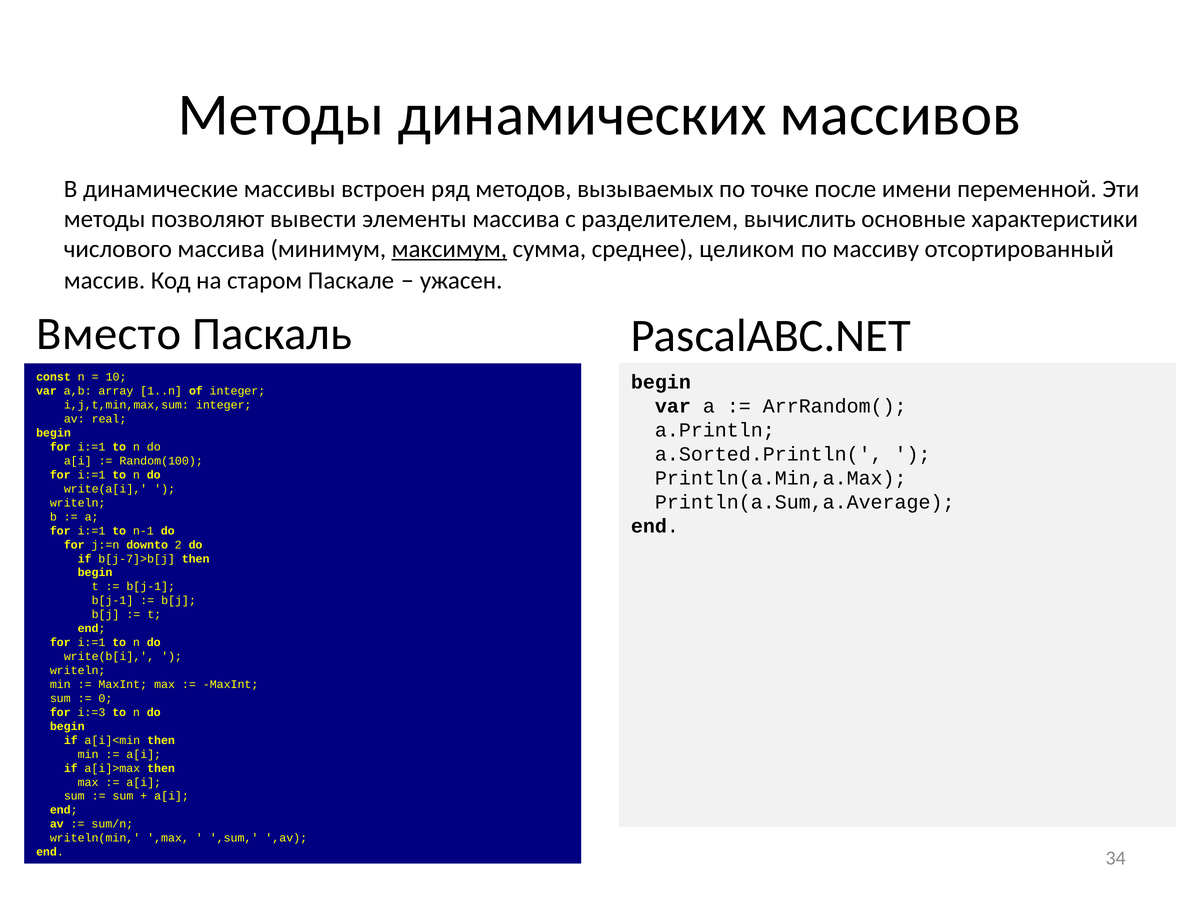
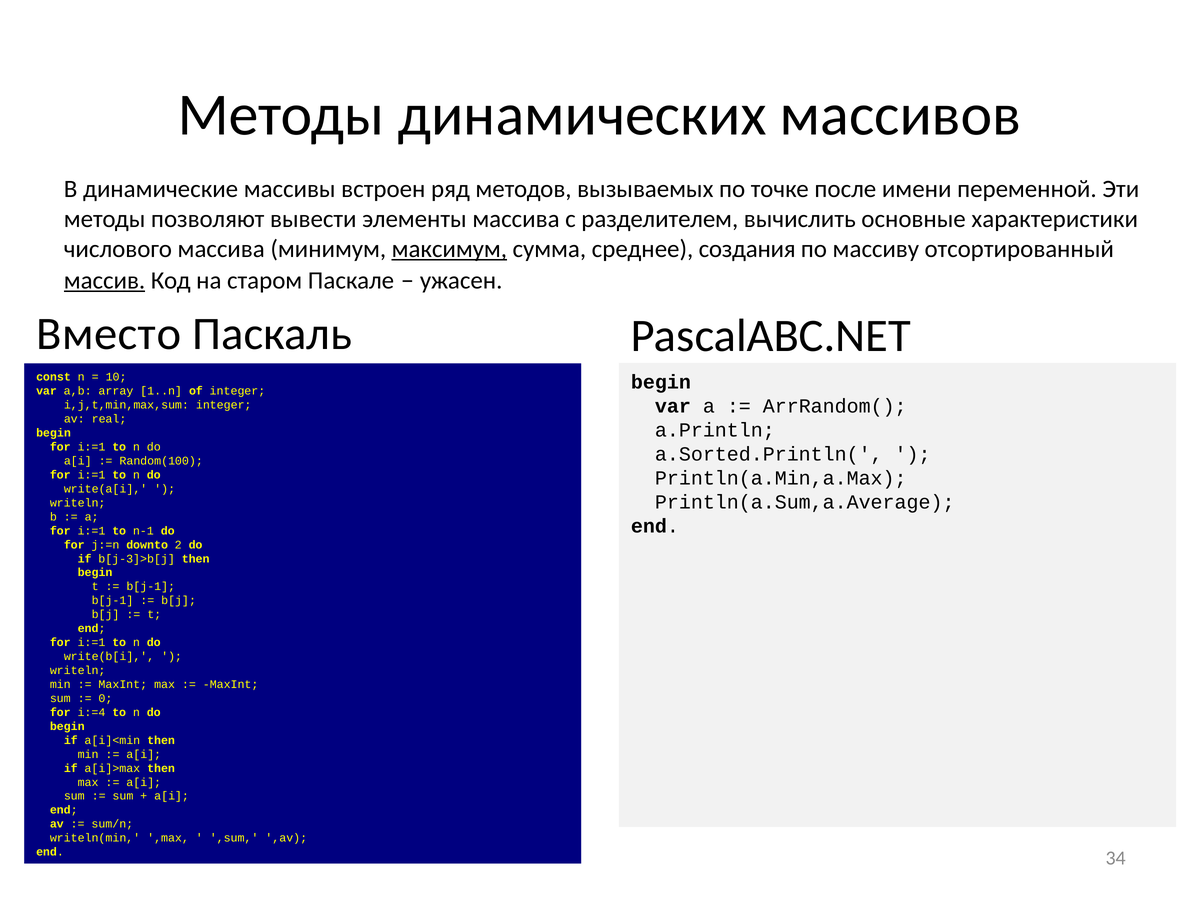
целиком: целиком -> создания
массив underline: none -> present
b[j-7]>b[j: b[j-7]>b[j -> b[j-3]>b[j
i:=3: i:=3 -> i:=4
